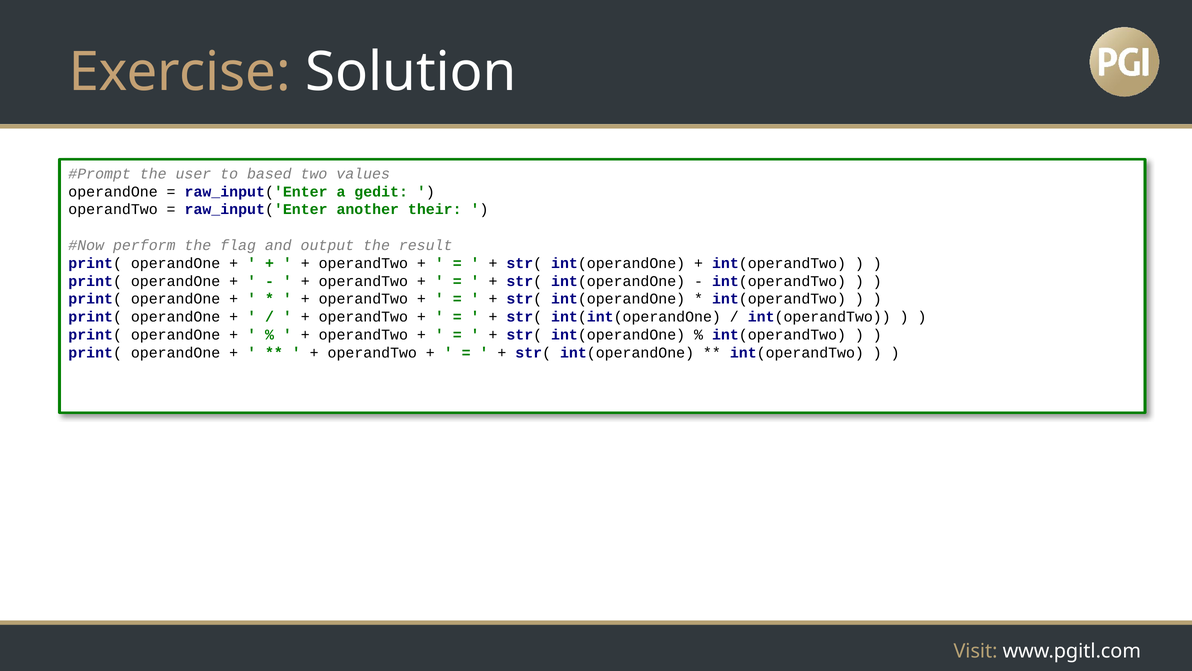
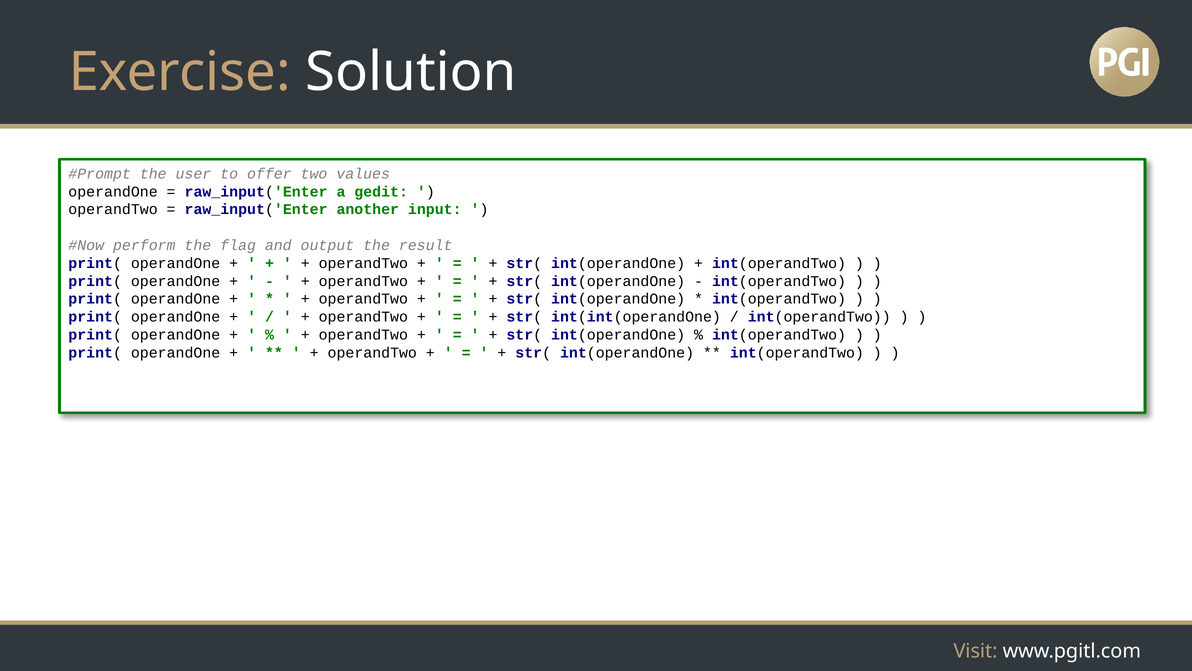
based: based -> offer
their: their -> input
